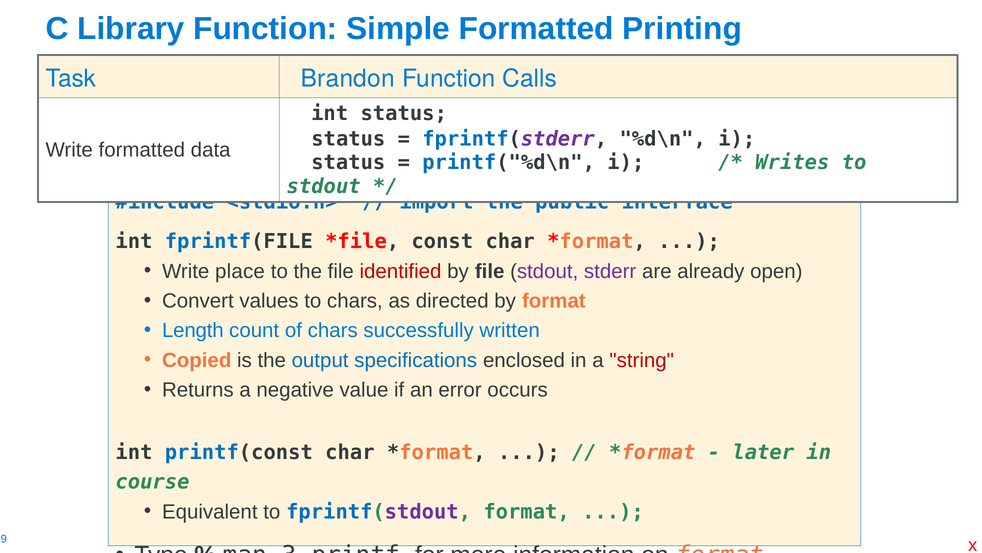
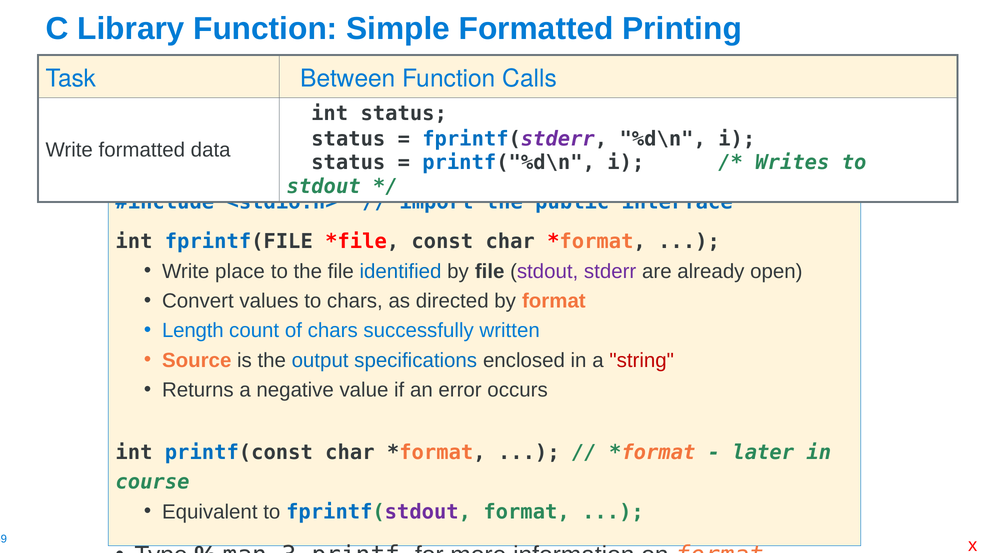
Brandon: Brandon -> Between
identified colour: red -> blue
Copied: Copied -> Source
